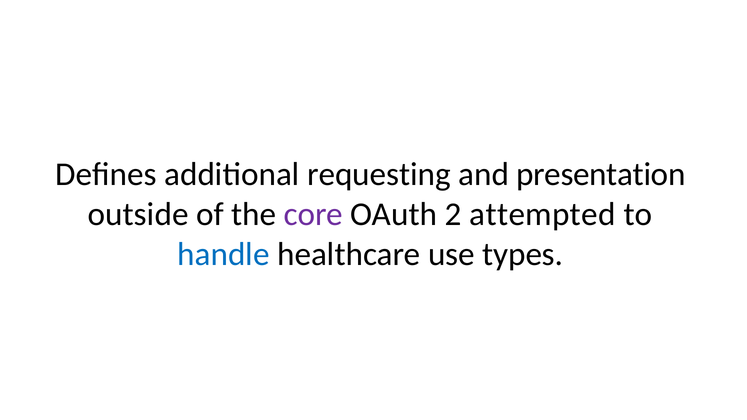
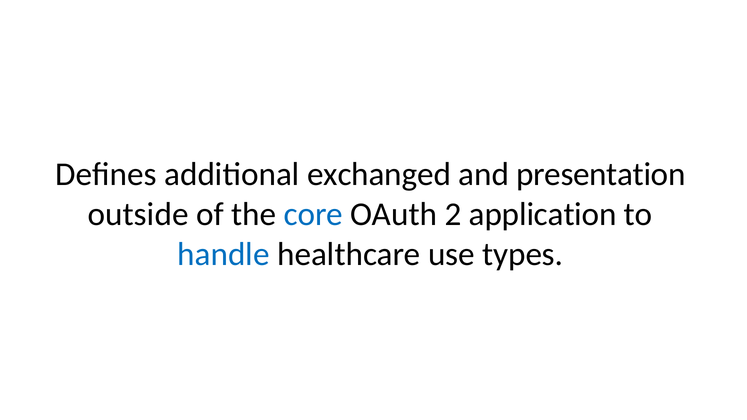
requesting: requesting -> exchanged
core colour: purple -> blue
attempted: attempted -> application
